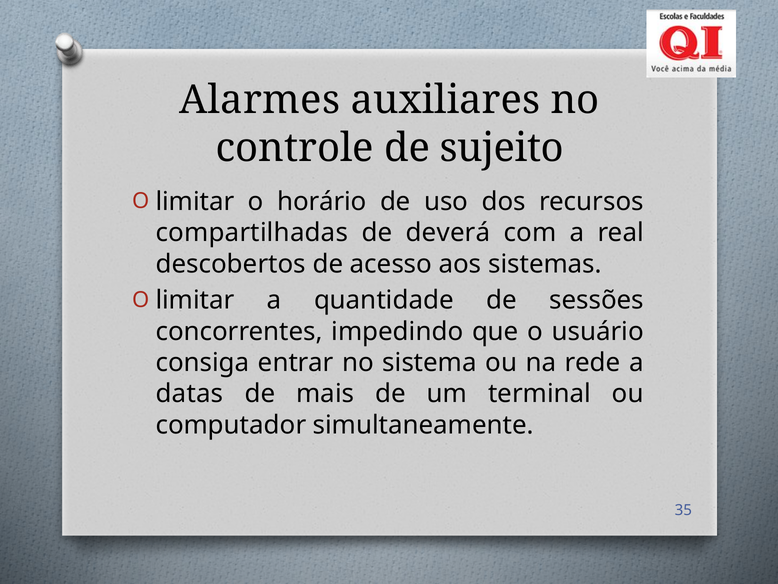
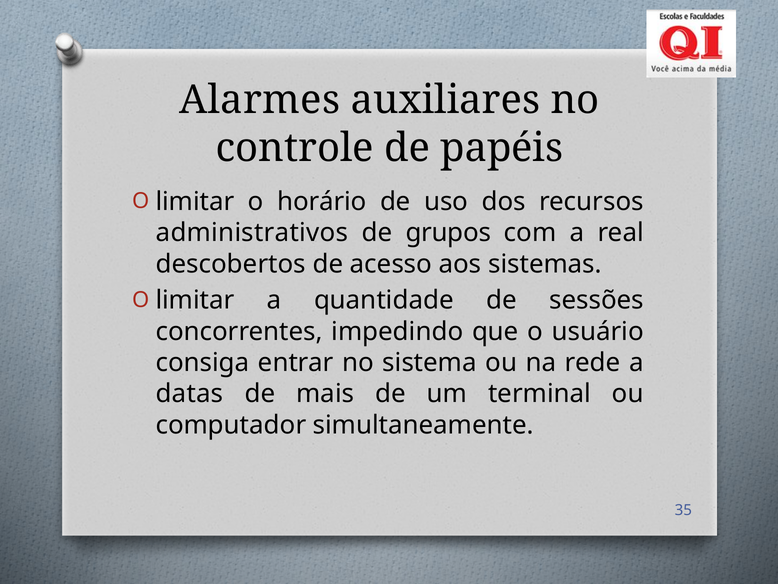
sujeito: sujeito -> papéis
compartilhadas: compartilhadas -> administrativos
deverá: deverá -> grupos
